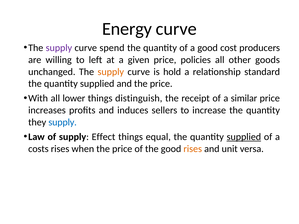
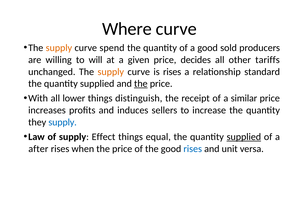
Energy: Energy -> Where
supply at (59, 48) colour: purple -> orange
cost: cost -> sold
left: left -> will
policies: policies -> decides
goods: goods -> tariffs
is hold: hold -> rises
the at (141, 84) underline: none -> present
costs: costs -> after
rises at (193, 149) colour: orange -> blue
